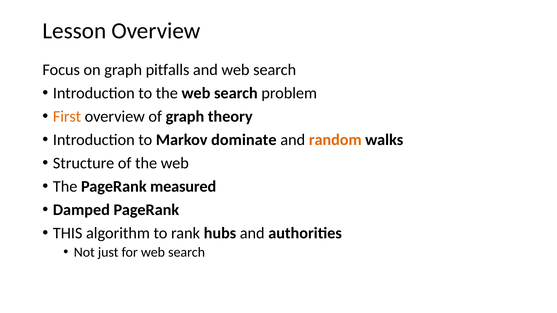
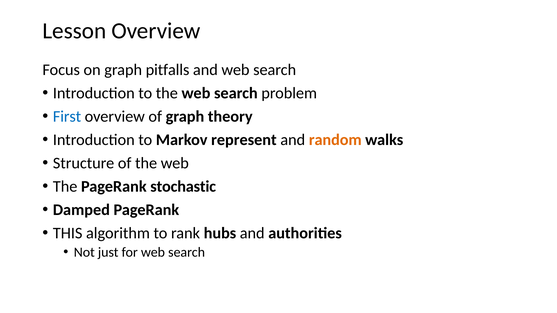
First colour: orange -> blue
dominate: dominate -> represent
measured: measured -> stochastic
